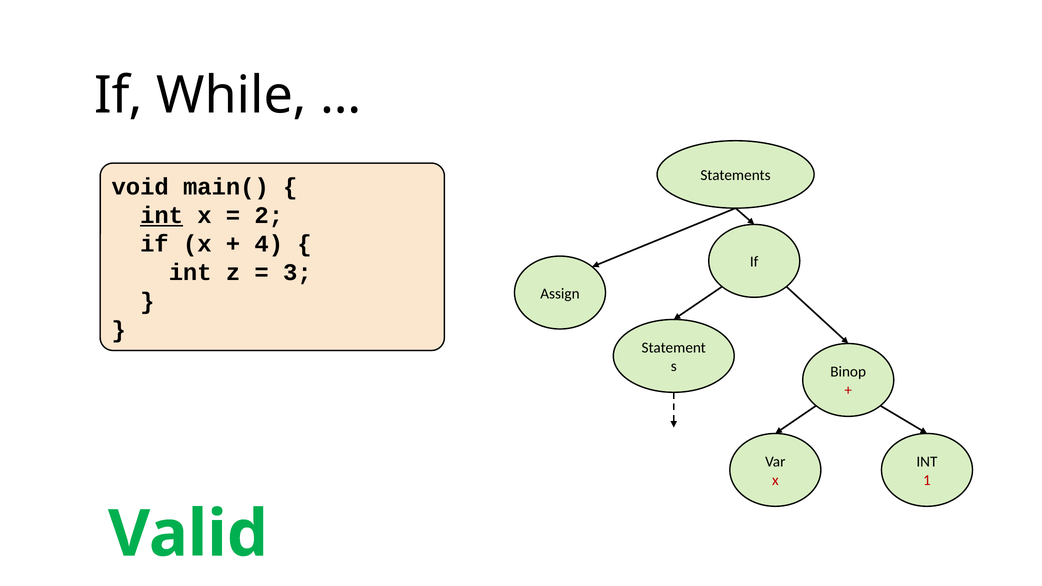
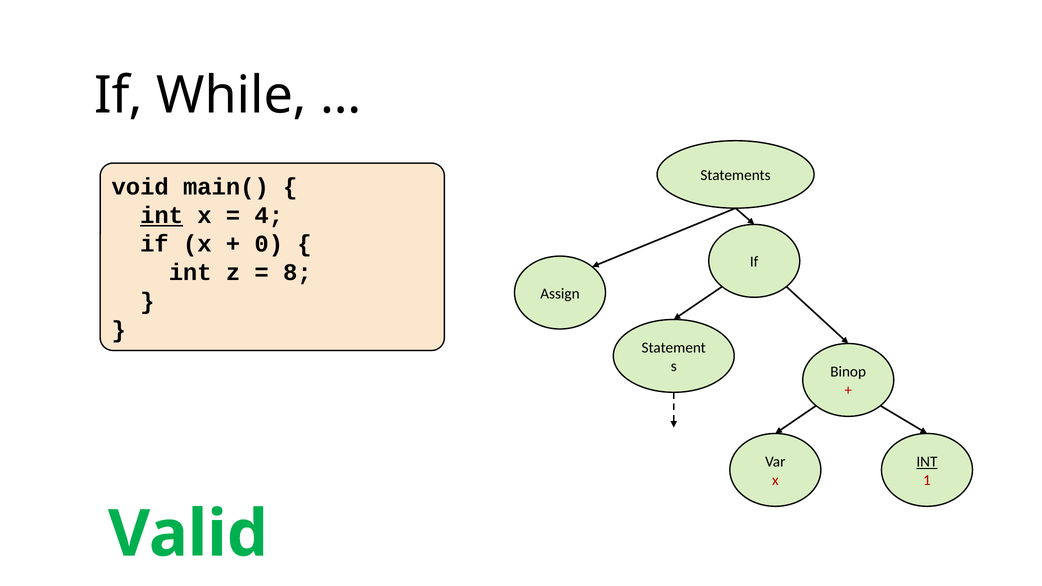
2: 2 -> 4
4: 4 -> 0
3: 3 -> 8
INT at (927, 462) underline: none -> present
